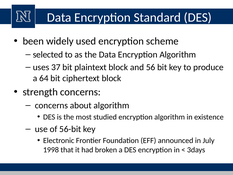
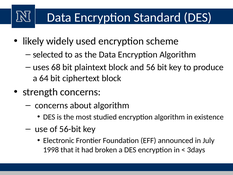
been: been -> likely
37: 37 -> 68
